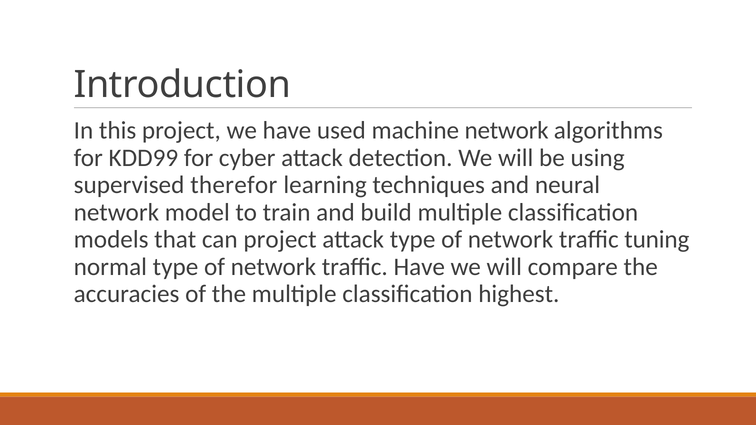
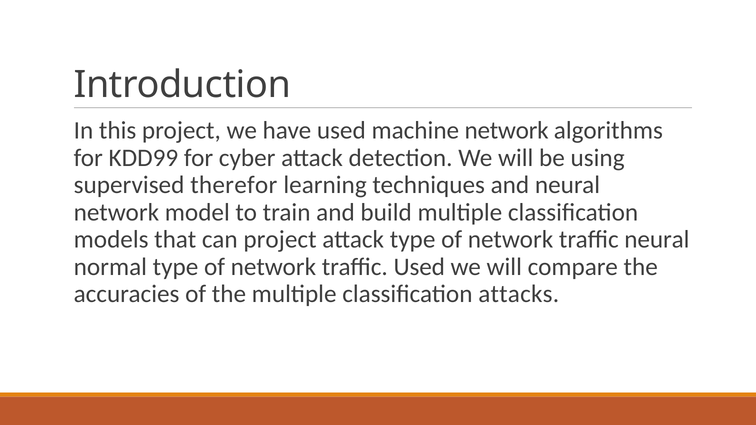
traffic tuning: tuning -> neural
traffic Have: Have -> Used
highest: highest -> attacks
